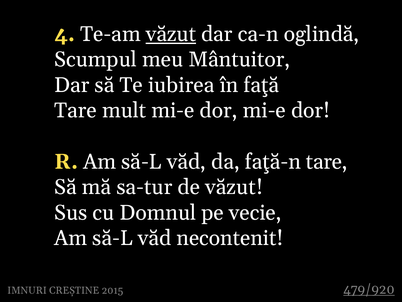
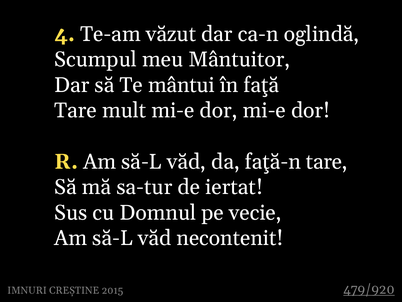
văzut at (171, 34) underline: present -> none
iubirea: iubirea -> mântui
de văzut: văzut -> iertat
